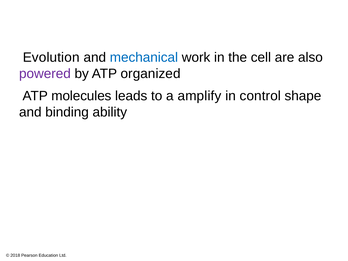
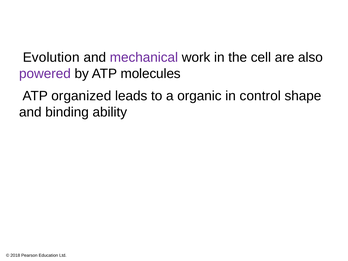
mechanical colour: blue -> purple
organized: organized -> molecules
molecules: molecules -> organized
amplify: amplify -> organic
